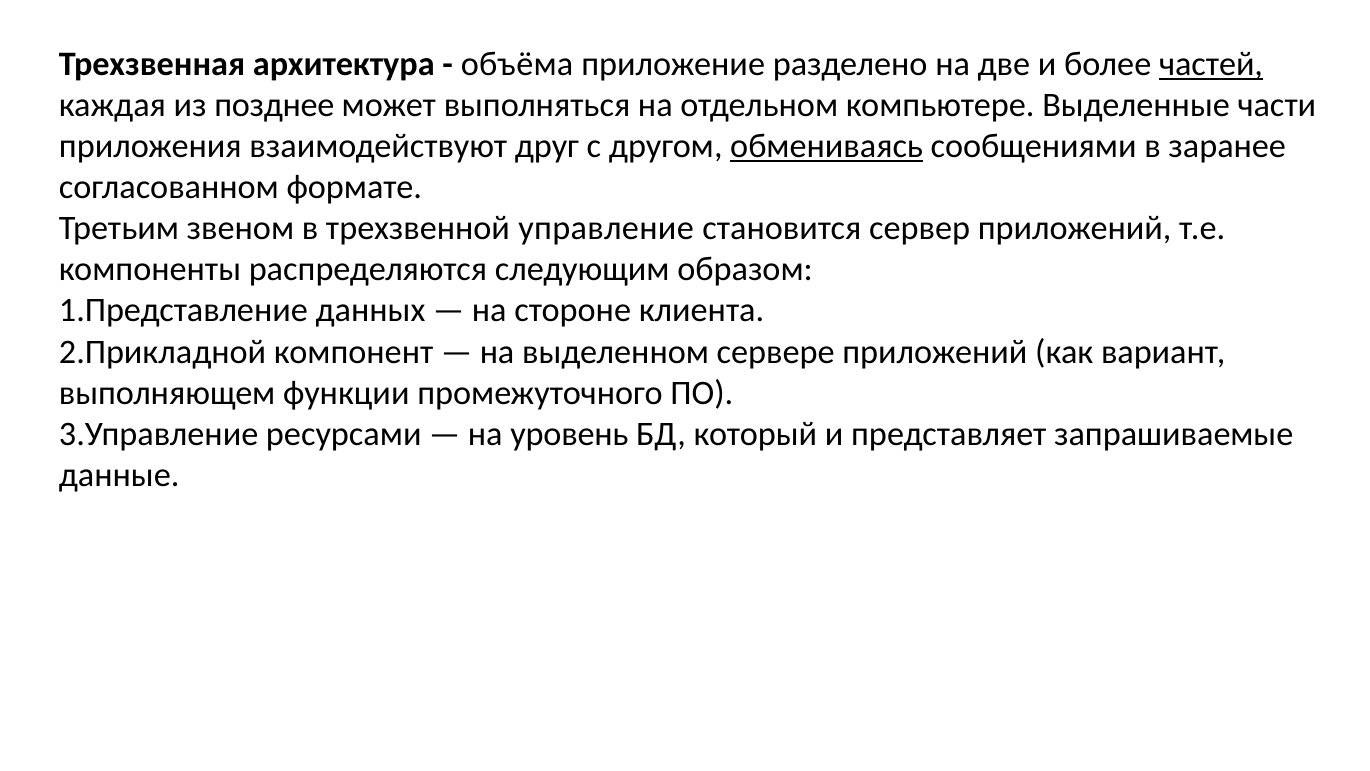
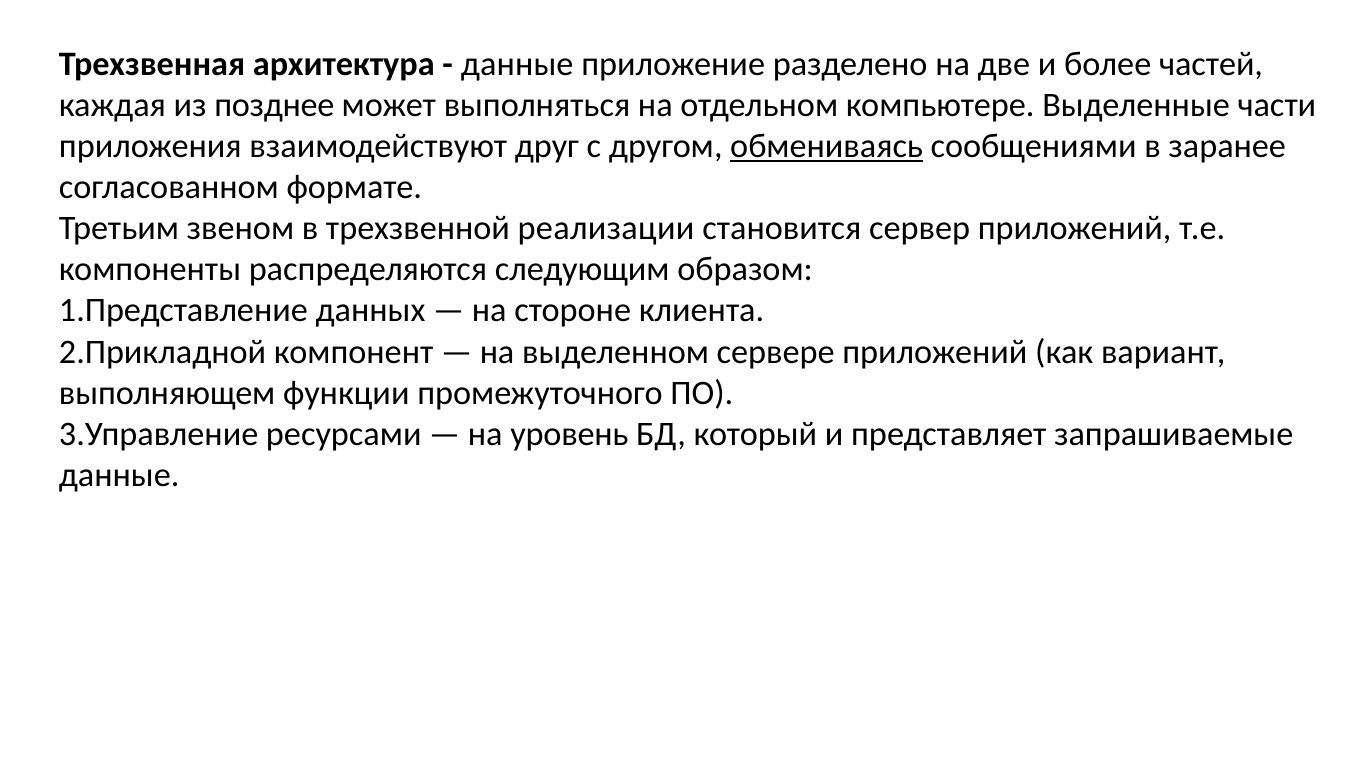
объёма at (517, 64): объёма -> данные
частей underline: present -> none
управление: управление -> реализации
